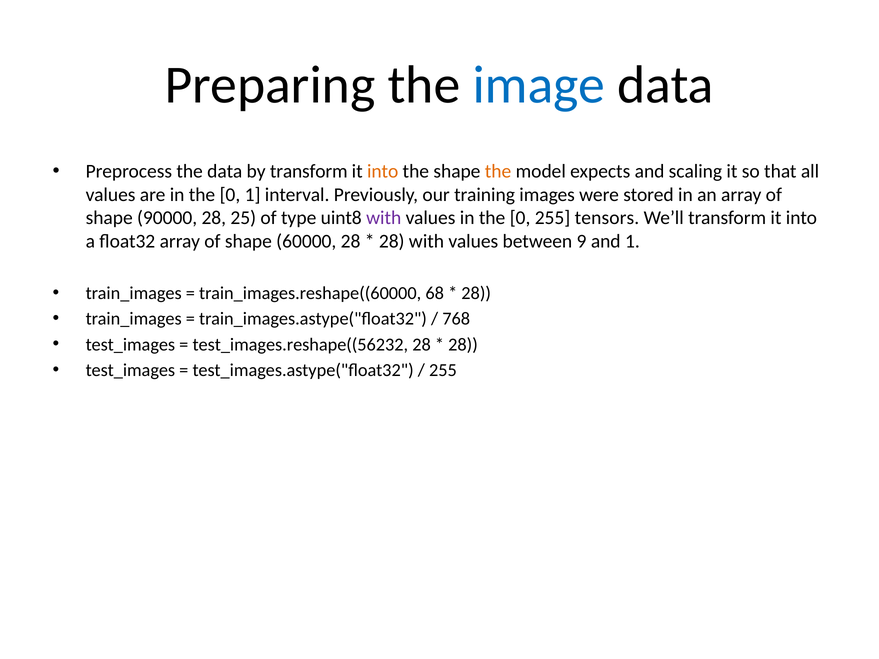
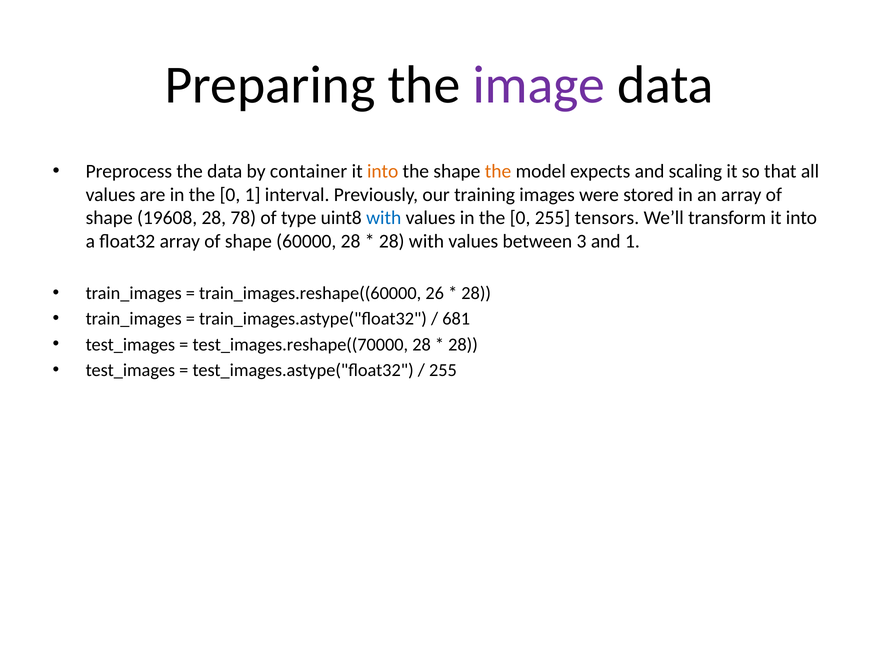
image colour: blue -> purple
by transform: transform -> container
90000: 90000 -> 19608
25: 25 -> 78
with at (384, 218) colour: purple -> blue
9: 9 -> 3
68: 68 -> 26
768: 768 -> 681
test_images.reshape((56232: test_images.reshape((56232 -> test_images.reshape((70000
